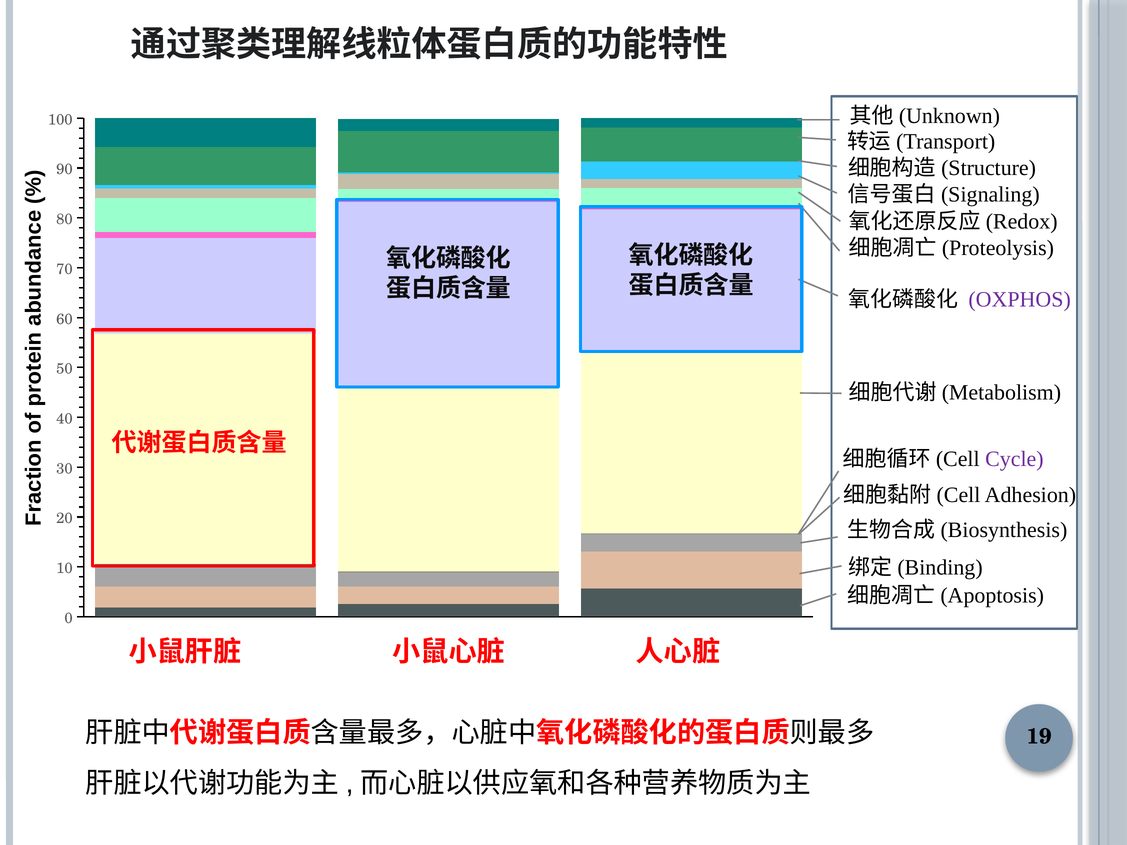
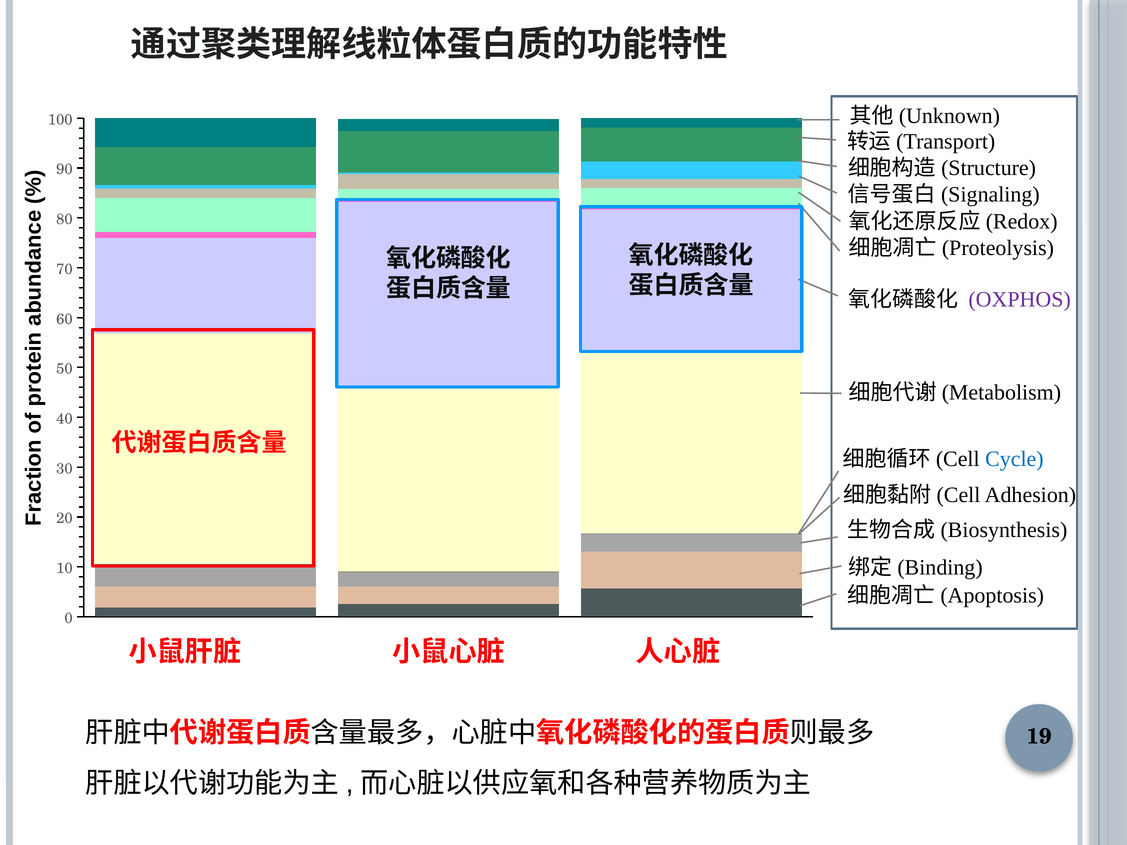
Cycle colour: purple -> blue
